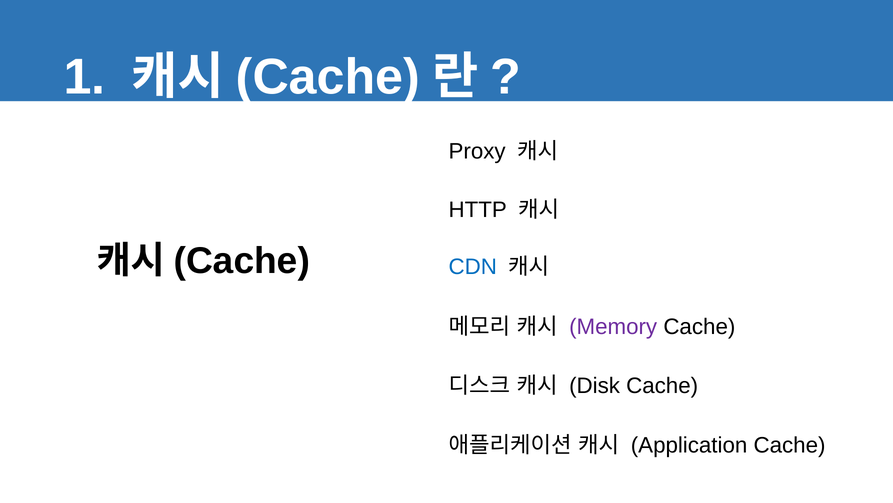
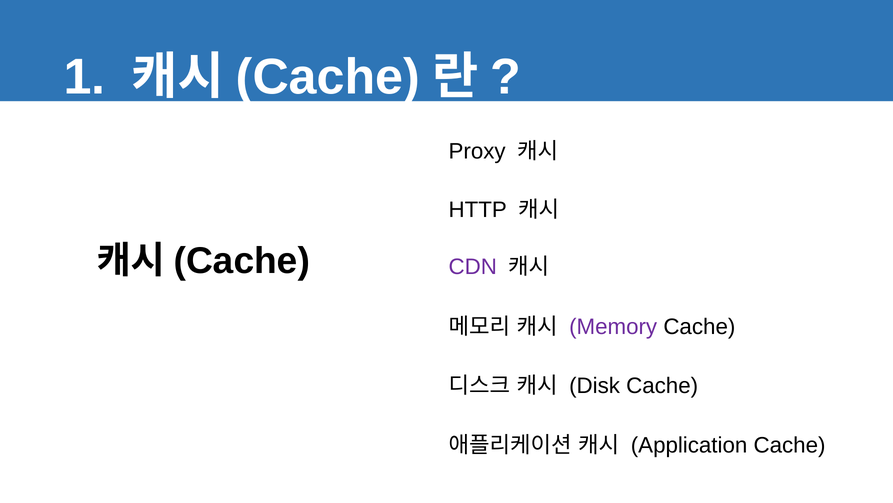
CDN colour: blue -> purple
